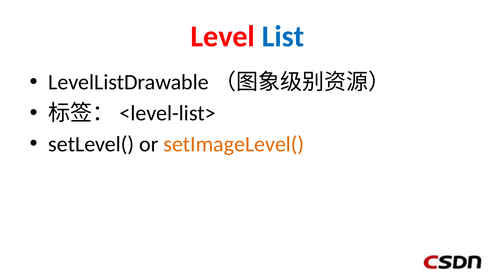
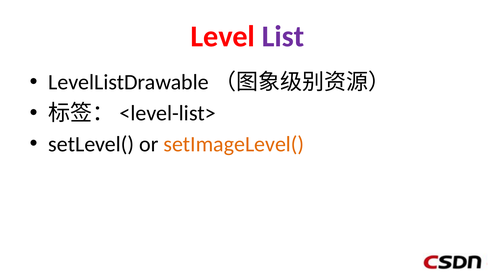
List colour: blue -> purple
